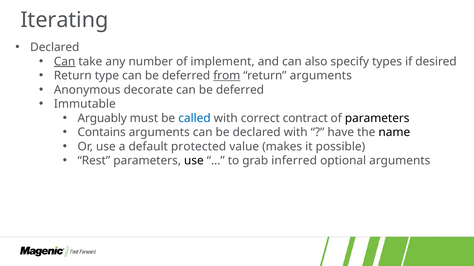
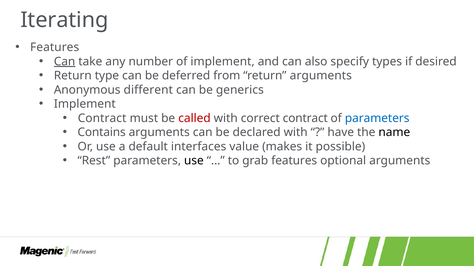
Declared at (55, 47): Declared -> Features
from underline: present -> none
decorate: decorate -> different
deferred at (240, 90): deferred -> generics
Immutable at (85, 104): Immutable -> Implement
Arguably at (102, 118): Arguably -> Contract
called colour: blue -> red
parameters at (377, 118) colour: black -> blue
protected: protected -> interfaces
grab inferred: inferred -> features
